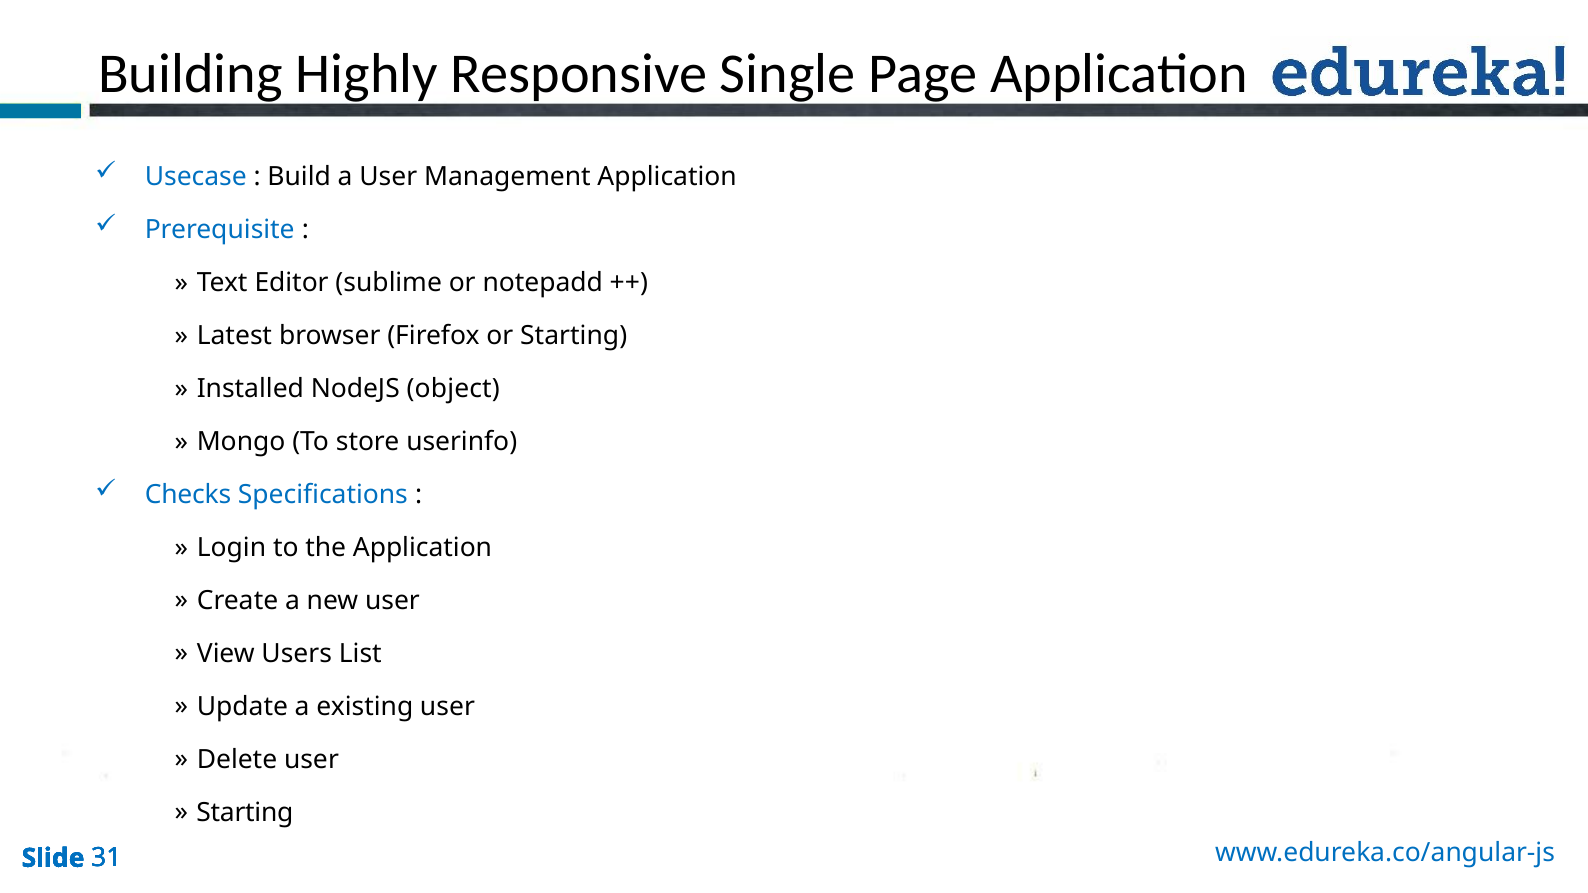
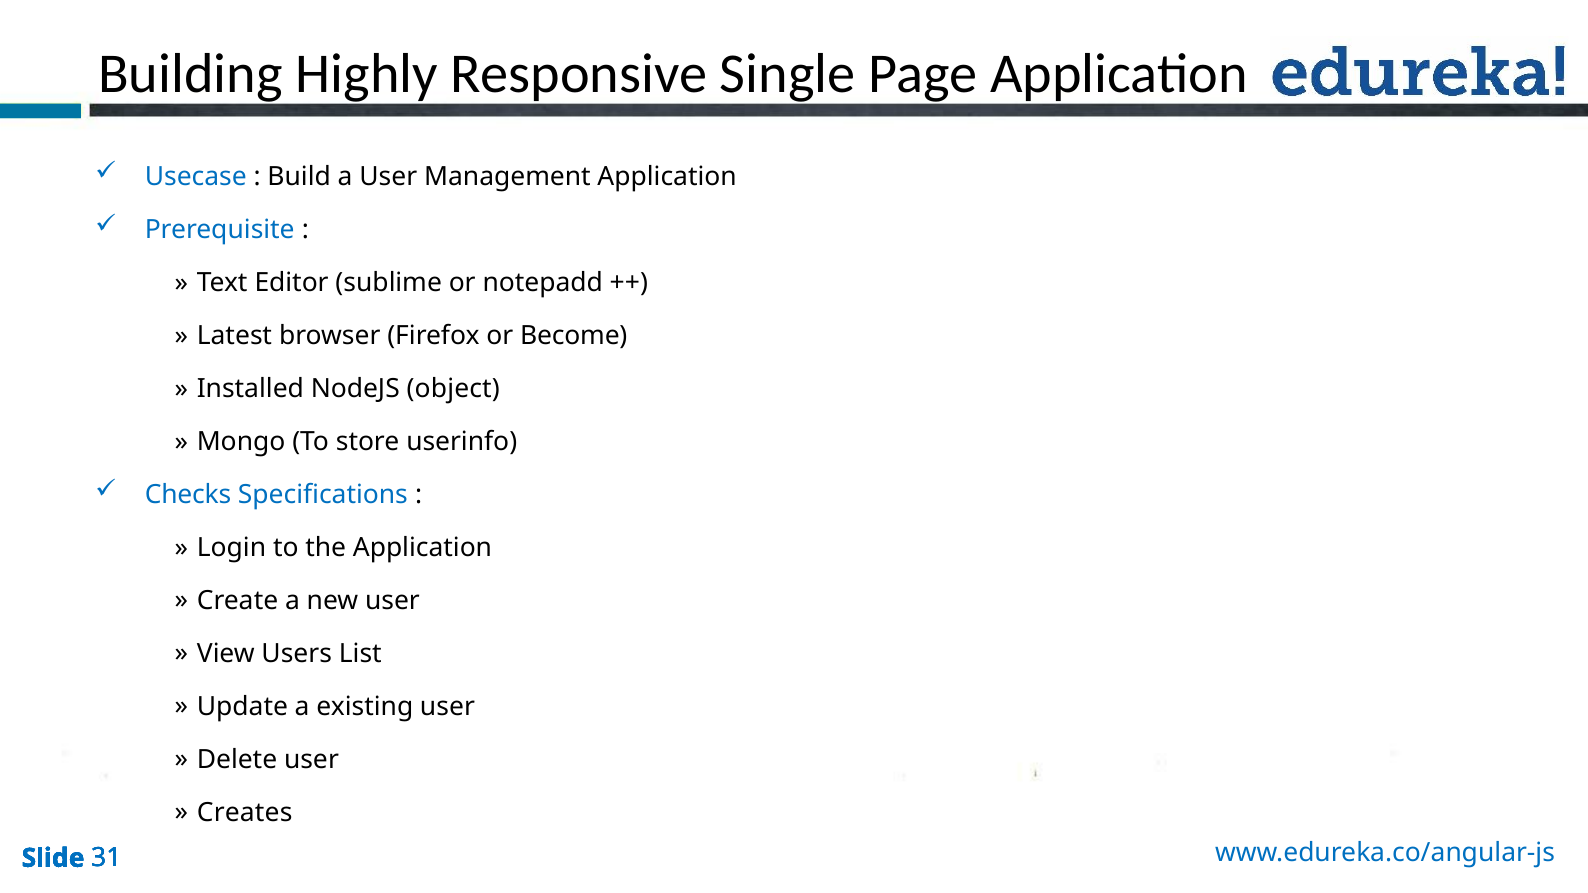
or Starting: Starting -> Become
Starting at (245, 813): Starting -> Creates
